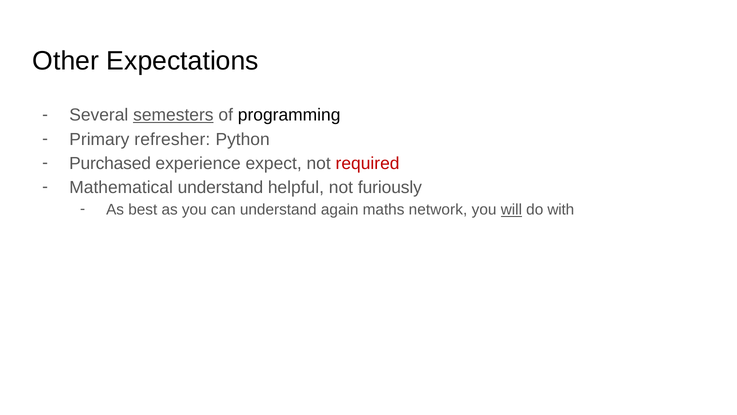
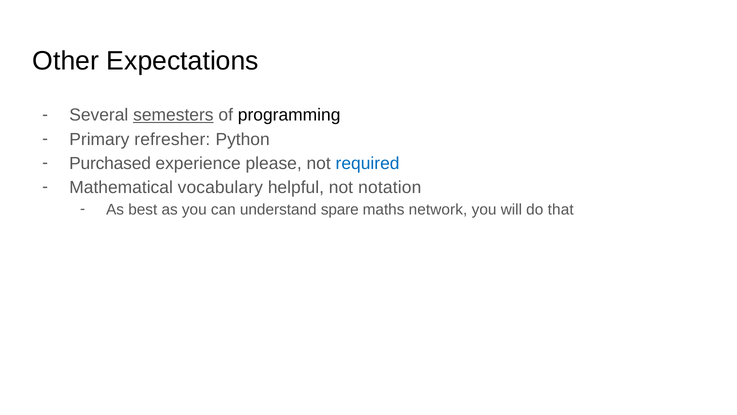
expect: expect -> please
required colour: red -> blue
Mathematical understand: understand -> vocabulary
furiously: furiously -> notation
again: again -> spare
will underline: present -> none
with: with -> that
